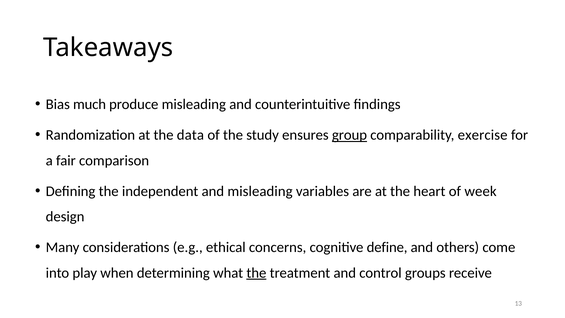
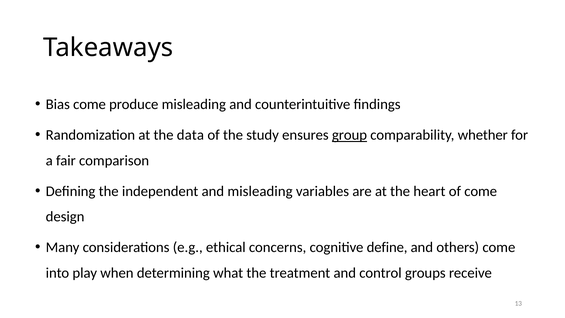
Bias much: much -> come
exercise: exercise -> whether
of week: week -> come
the at (256, 273) underline: present -> none
